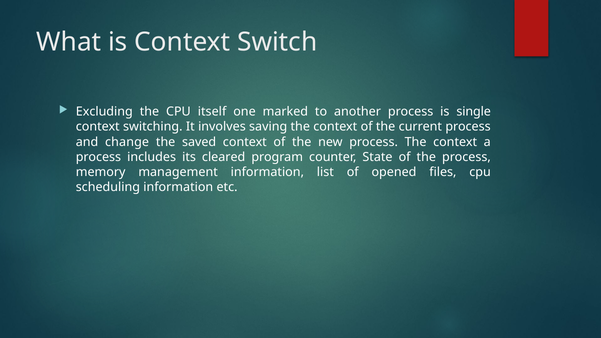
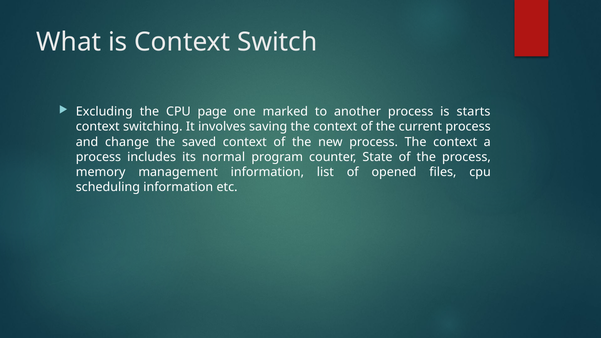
itself: itself -> page
single: single -> starts
cleared: cleared -> normal
